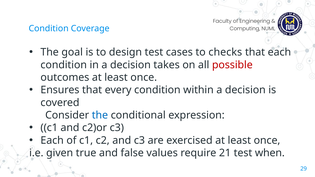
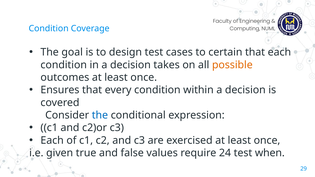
checks: checks -> certain
possible colour: red -> orange
21: 21 -> 24
